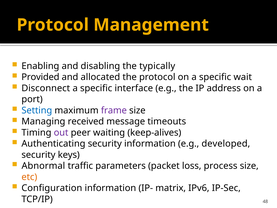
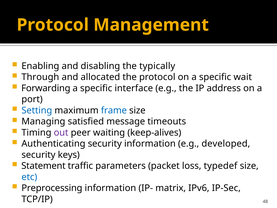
Provided: Provided -> Through
Disconnect: Disconnect -> Forwarding
frame colour: purple -> blue
received: received -> satisfied
Abnormal: Abnormal -> Statement
process: process -> typedef
etc colour: orange -> blue
Configuration: Configuration -> Preprocessing
